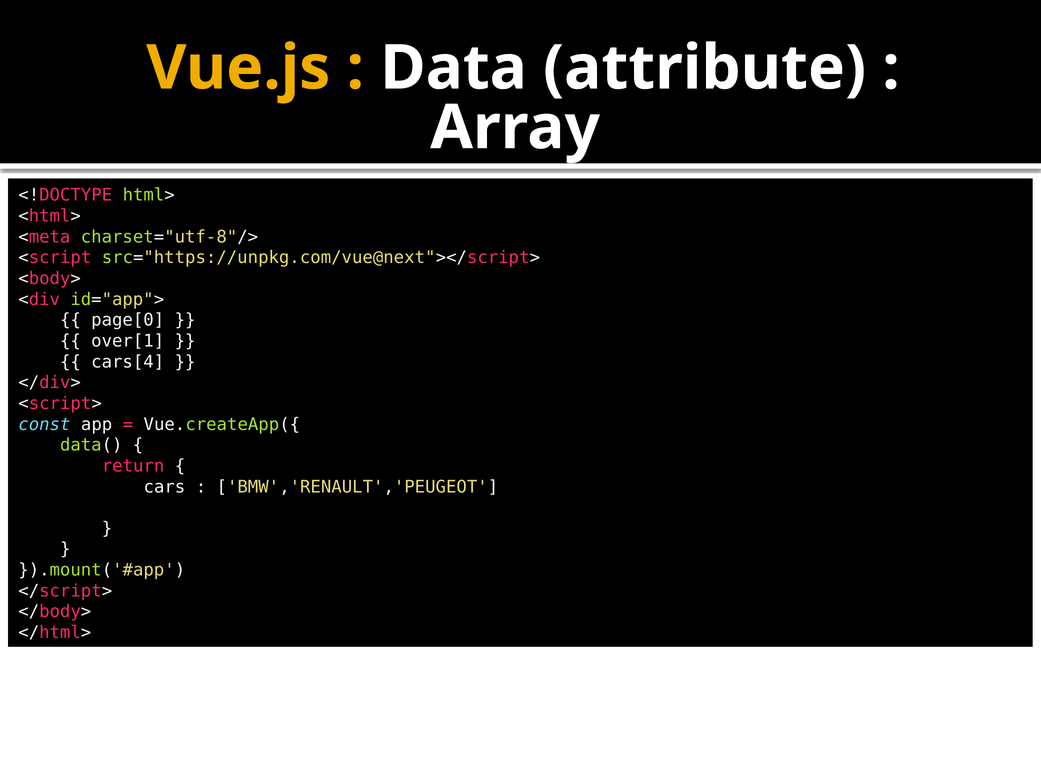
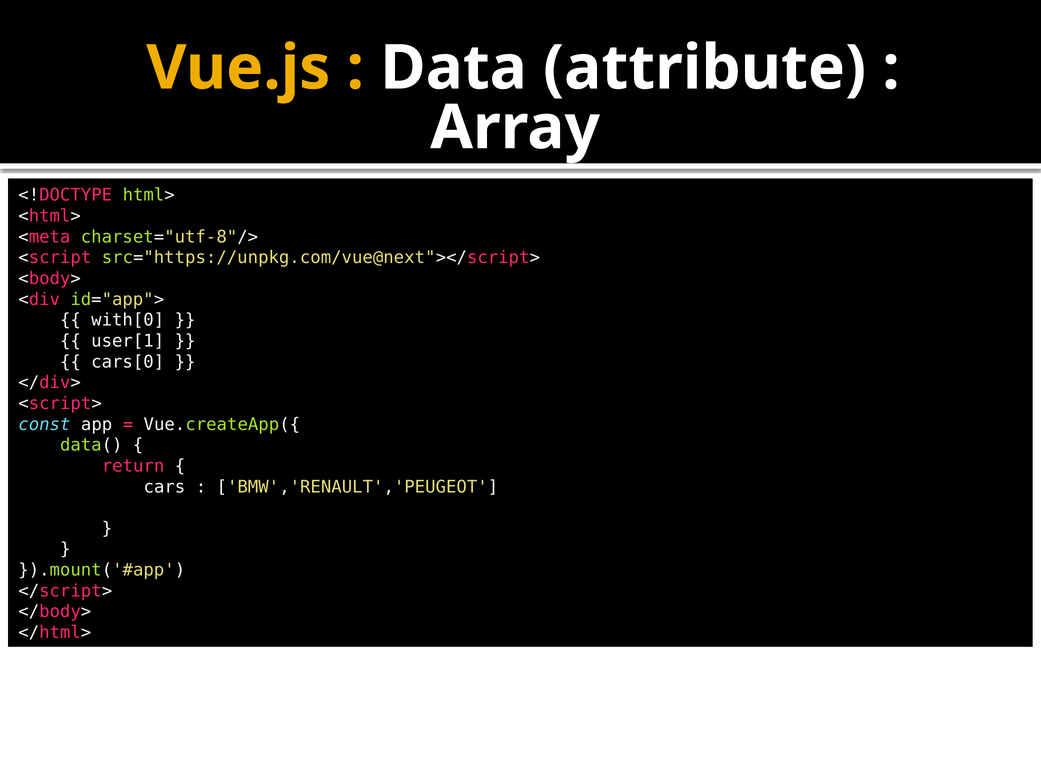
page[0: page[0 -> with[0
over[1: over[1 -> user[1
cars[4: cars[4 -> cars[0
